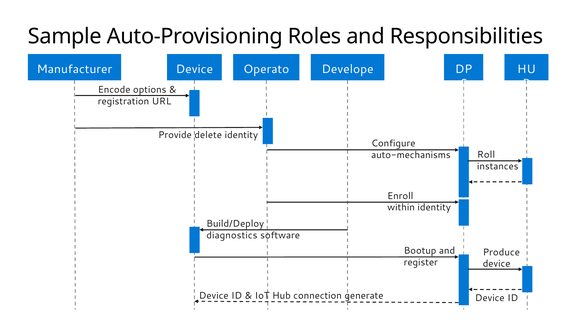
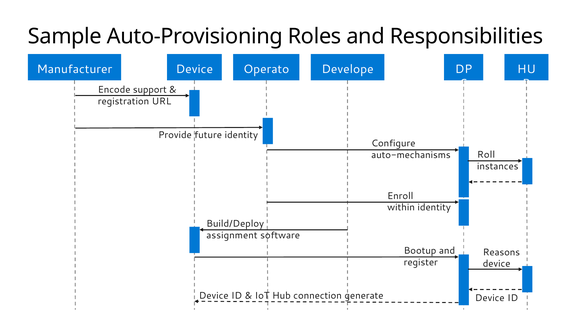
options: options -> support
delete: delete -> future
diagnostics: diagnostics -> assignment
Produce: Produce -> Reasons
